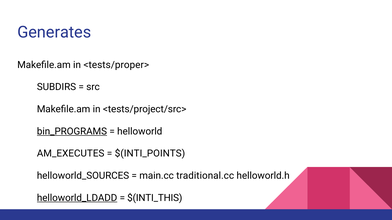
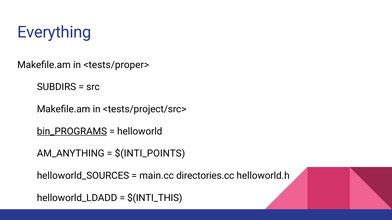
Generates: Generates -> Everything
AM_EXECUTES: AM_EXECUTES -> AM_ANYTHING
traditional.cc: traditional.cc -> directories.cc
helloworld_LDADD underline: present -> none
